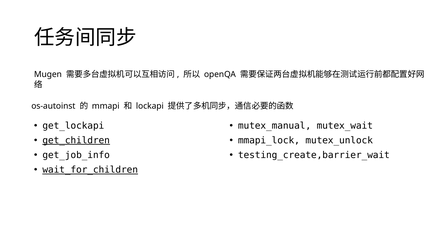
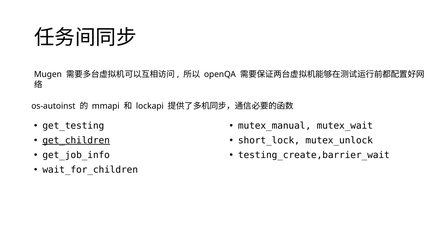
get_lockapi: get_lockapi -> get_testing
mmapi_lock: mmapi_lock -> short_lock
wait_for_children underline: present -> none
